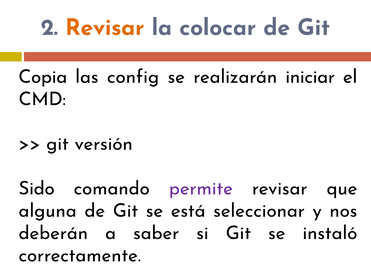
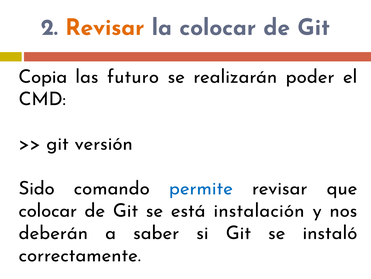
config: config -> futuro
iniciar: iniciar -> poder
permite colour: purple -> blue
alguna at (48, 210): alguna -> colocar
seleccionar: seleccionar -> instalación
